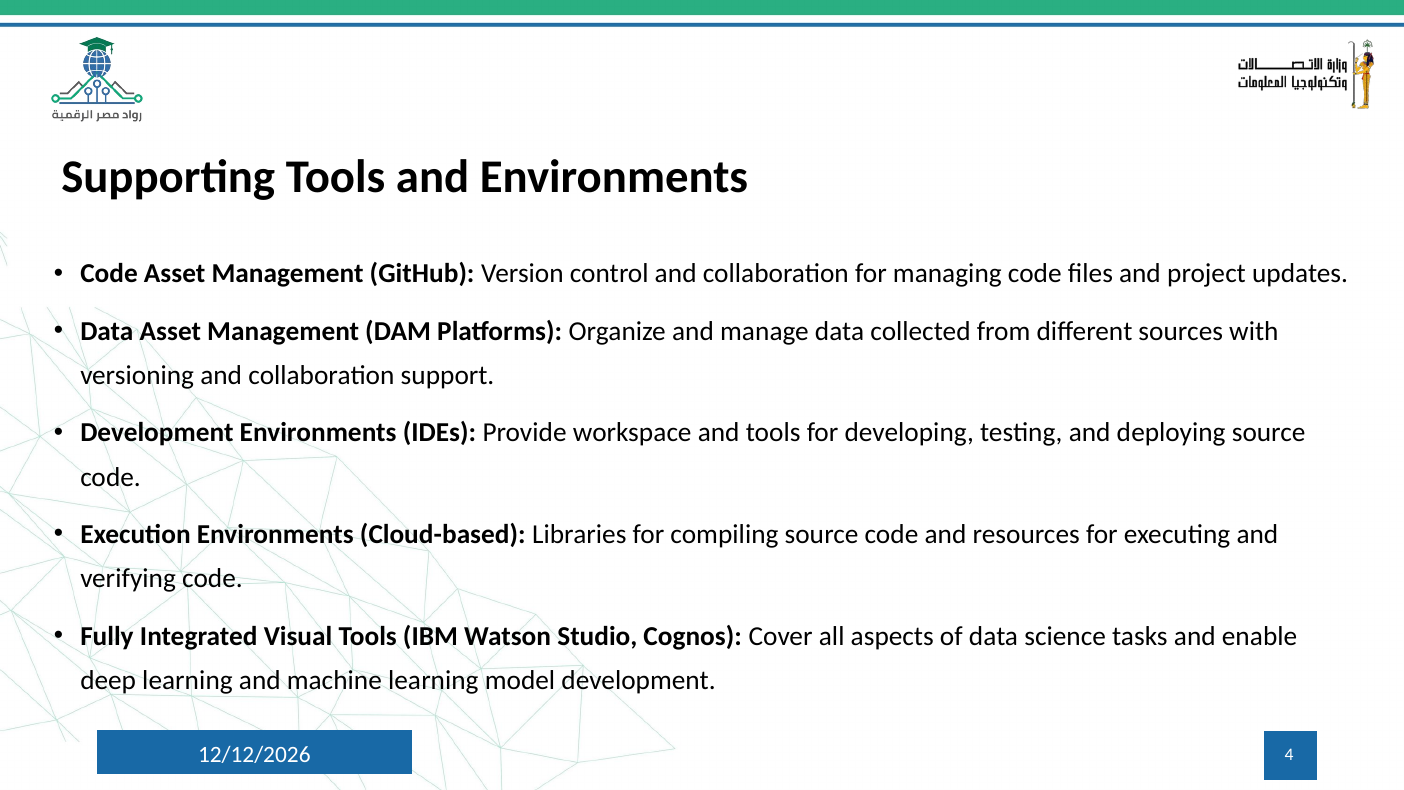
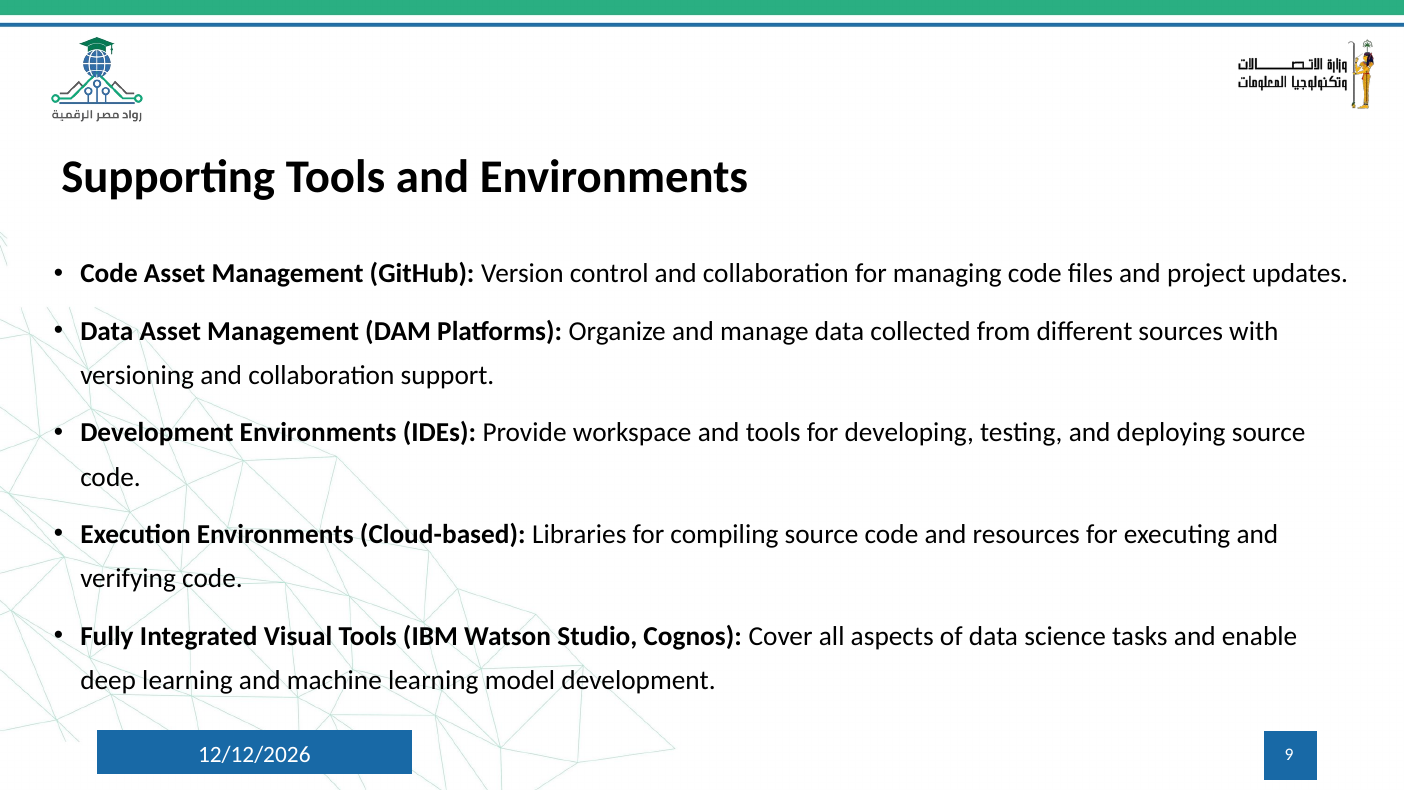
4: 4 -> 9
